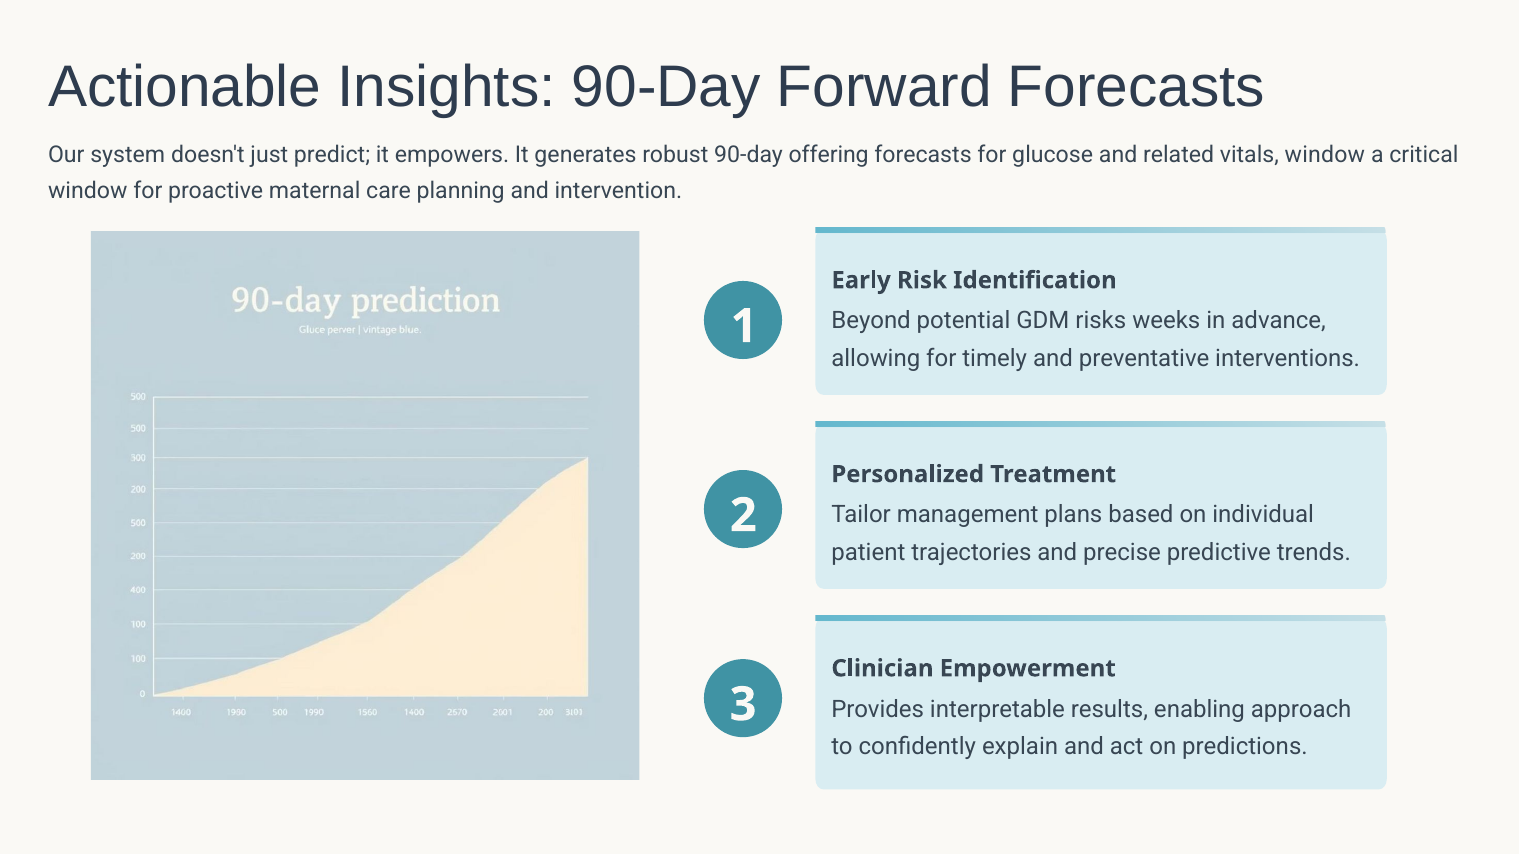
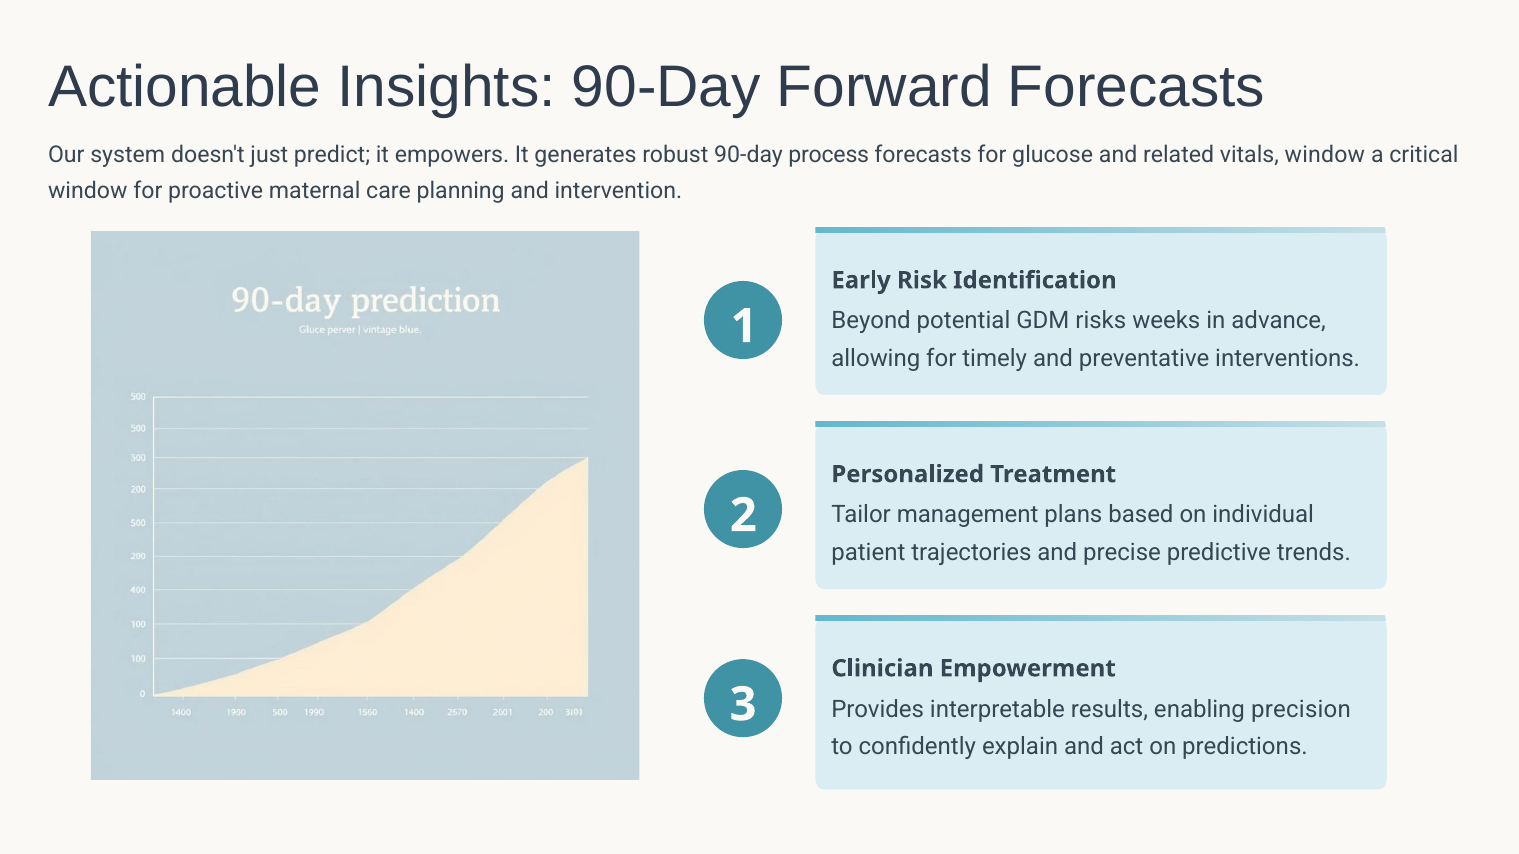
offering: offering -> process
approach: approach -> precision
